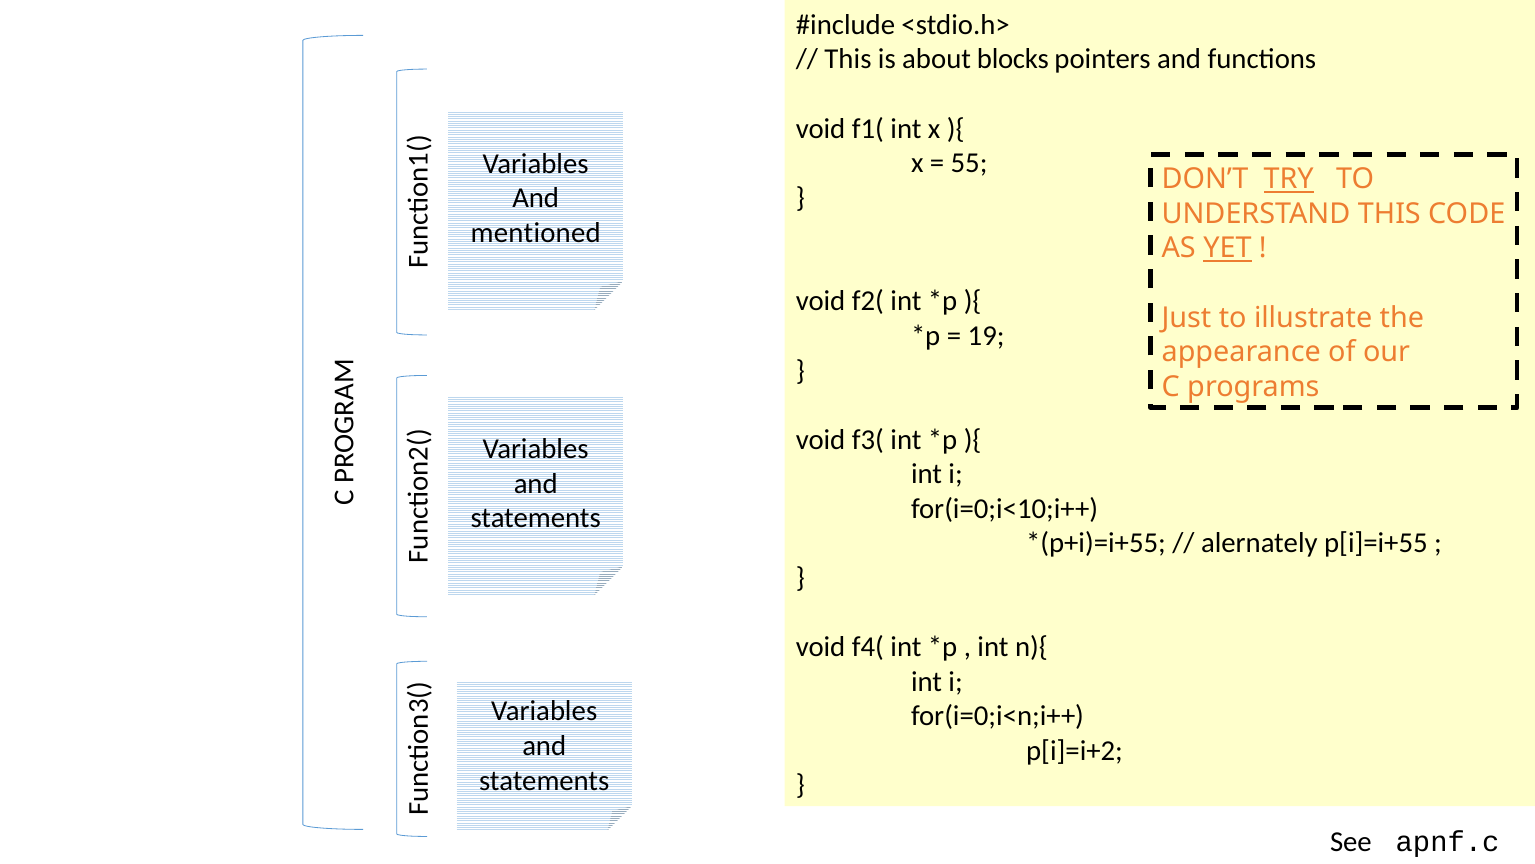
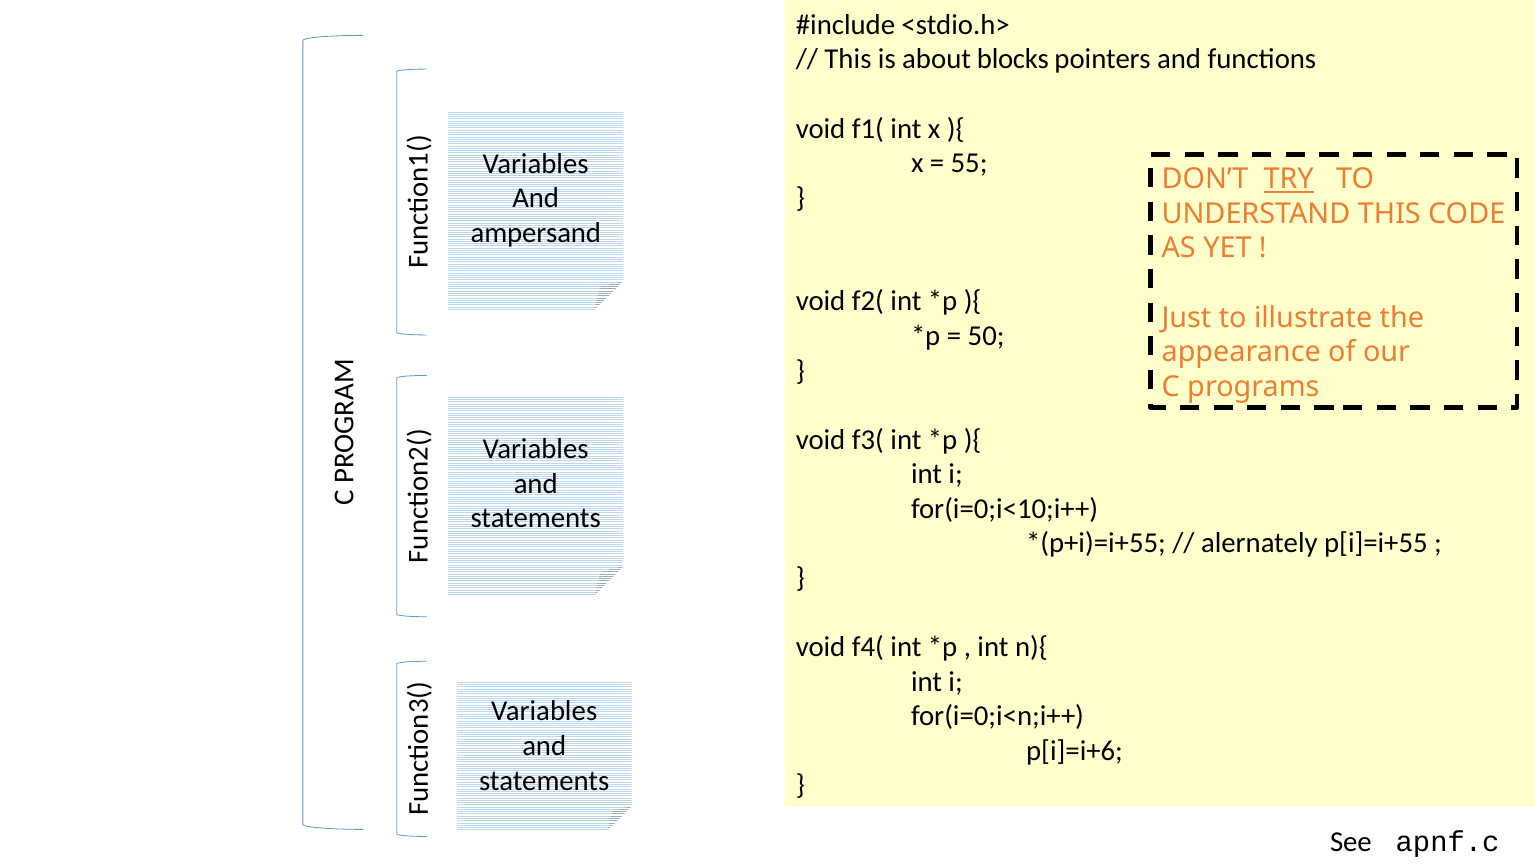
mentioned: mentioned -> ampersand
YET underline: present -> none
19: 19 -> 50
p[i]=i+2: p[i]=i+2 -> p[i]=i+6
